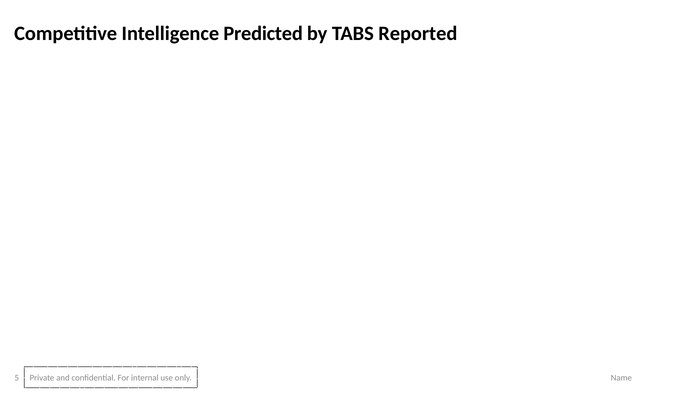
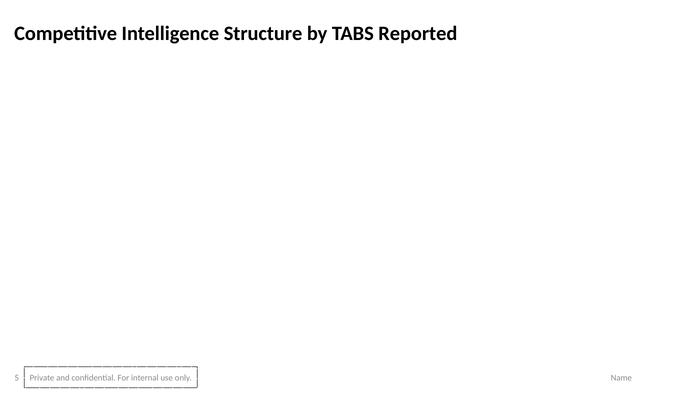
Predicted: Predicted -> Structure
